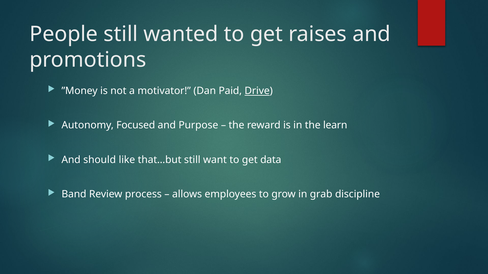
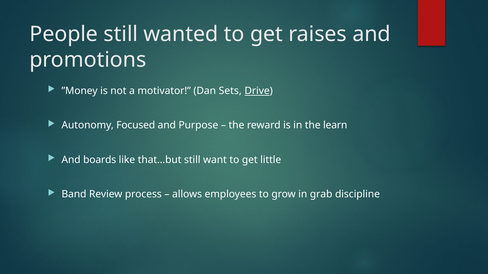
Paid: Paid -> Sets
should: should -> boards
data: data -> little
